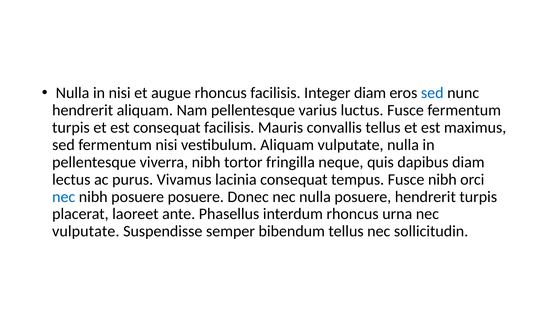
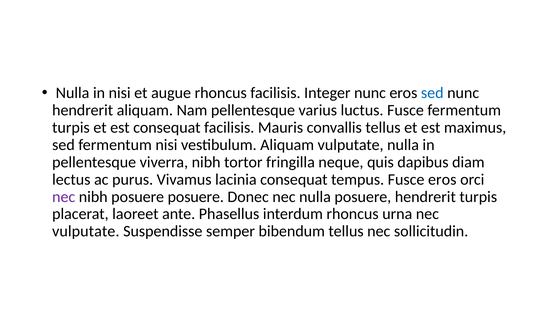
Integer diam: diam -> nunc
Fusce nibh: nibh -> eros
nec at (64, 197) colour: blue -> purple
